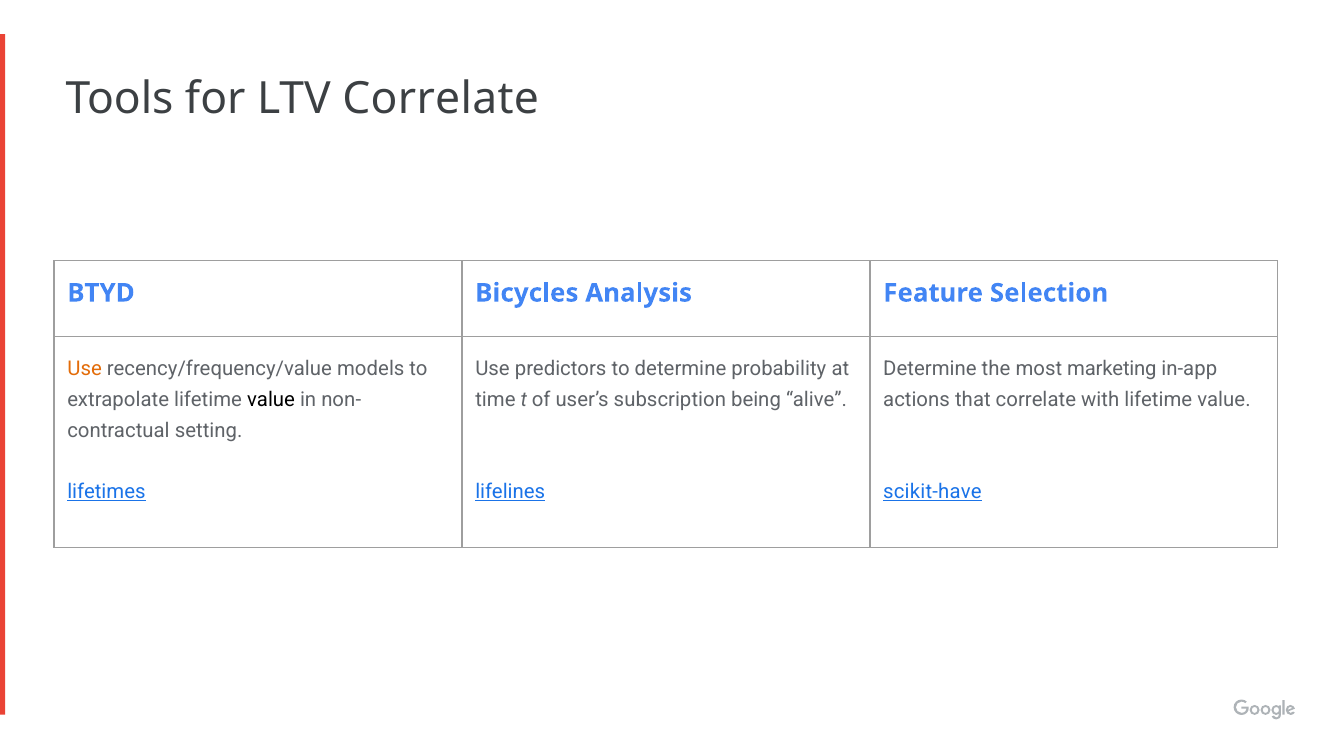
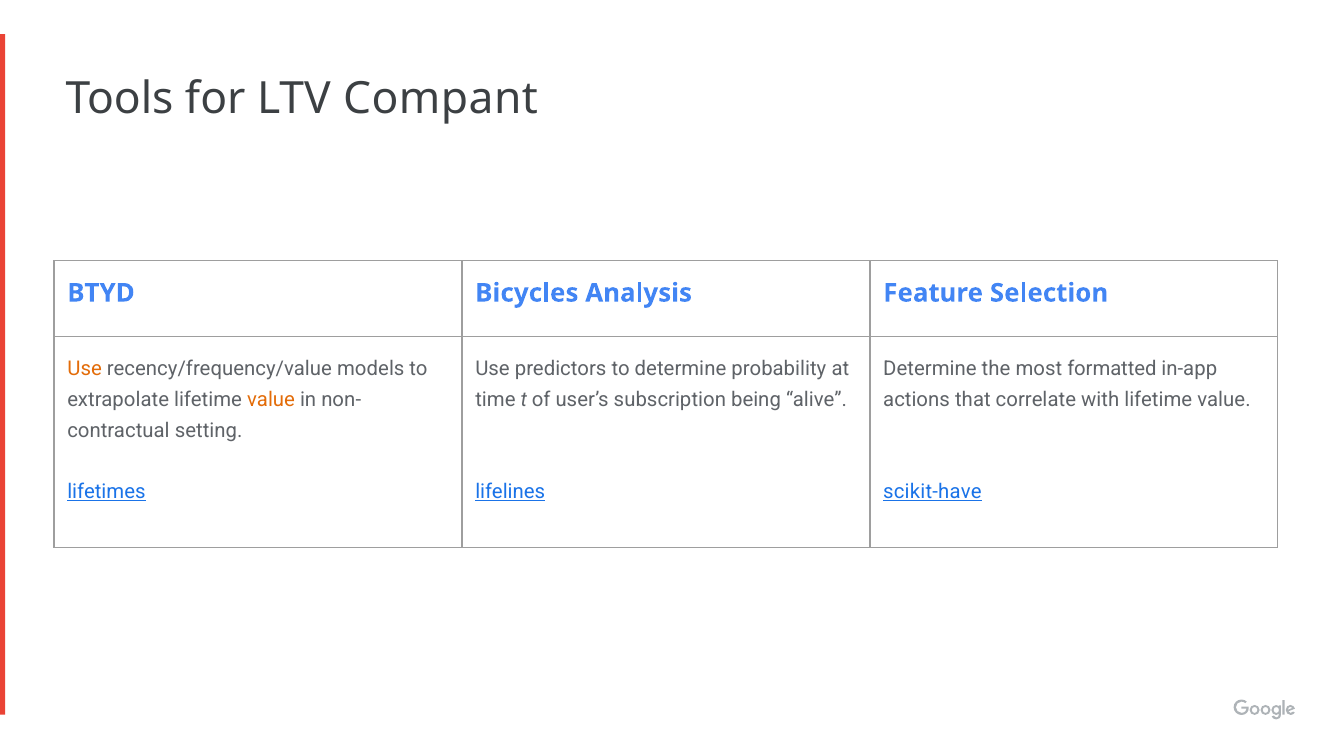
LTV Correlate: Correlate -> Compant
marketing: marketing -> formatted
value at (271, 400) colour: black -> orange
